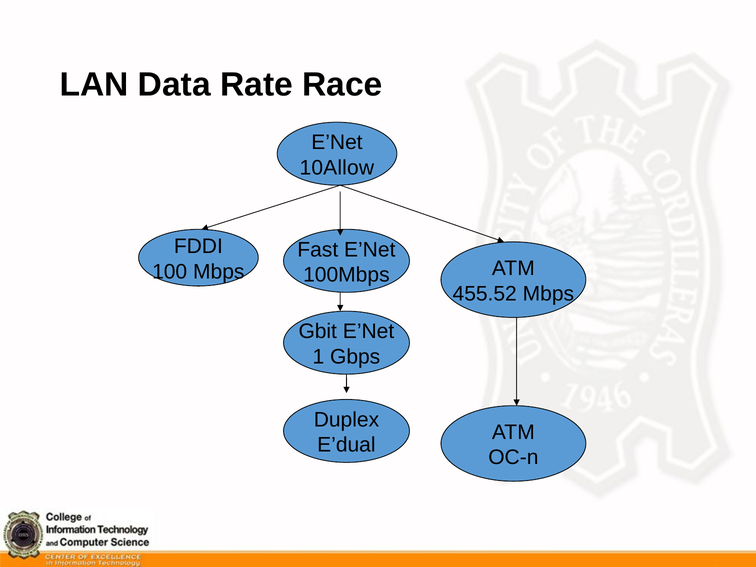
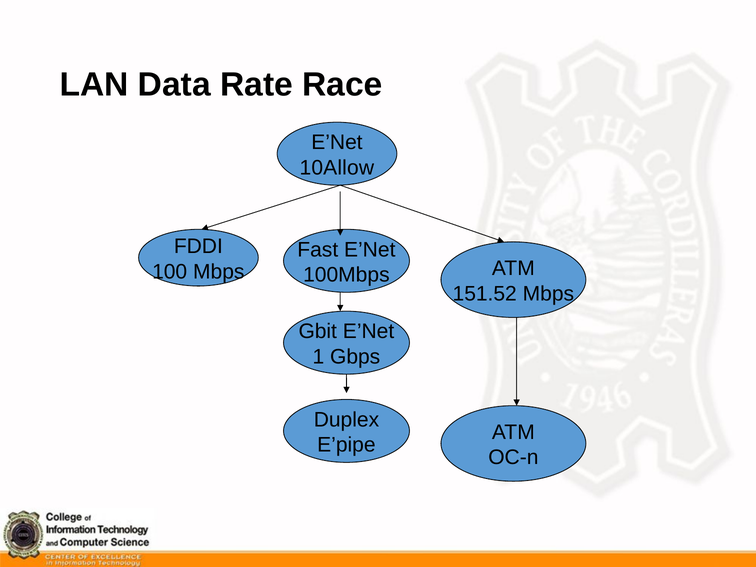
455.52: 455.52 -> 151.52
E’dual: E’dual -> E’pipe
